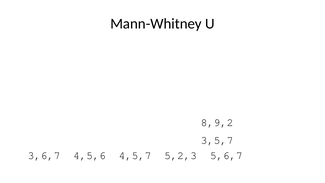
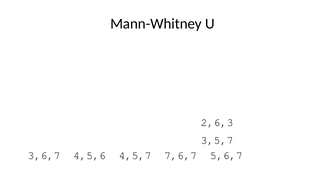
8,9,2: 8,9,2 -> 2,6,3
5,2,3: 5,2,3 -> 7,6,7
